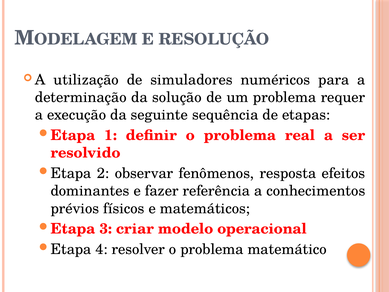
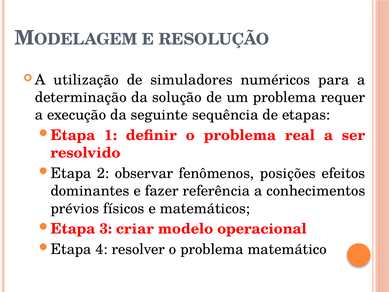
resposta: resposta -> posições
